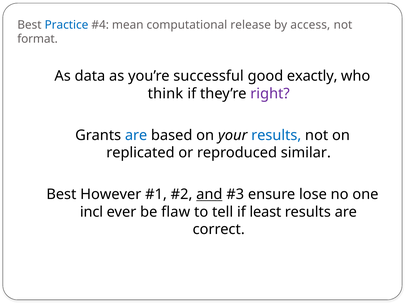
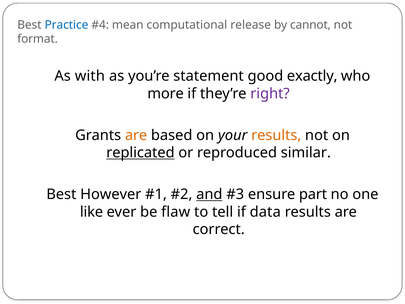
access: access -> cannot
data: data -> with
successful: successful -> statement
think: think -> more
are at (136, 135) colour: blue -> orange
results at (276, 135) colour: blue -> orange
replicated underline: none -> present
lose: lose -> part
incl: incl -> like
least: least -> data
